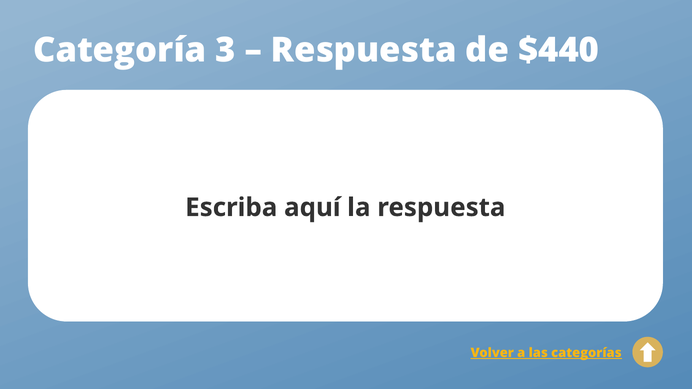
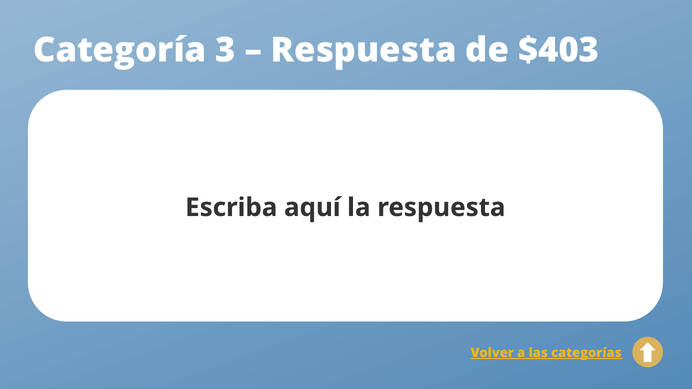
$440: $440 -> $403
